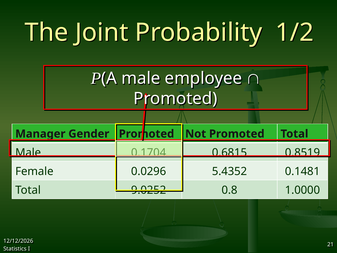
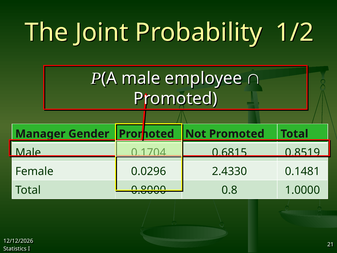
5.4352: 5.4352 -> 2.4330
9.0252: 9.0252 -> 0.8000
